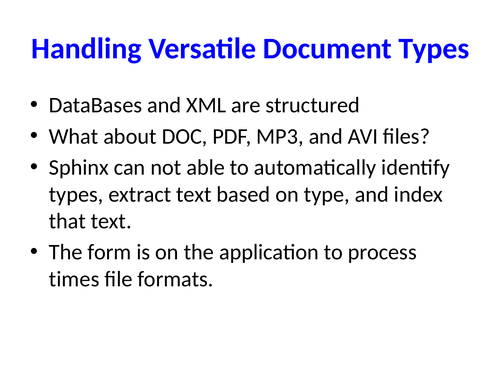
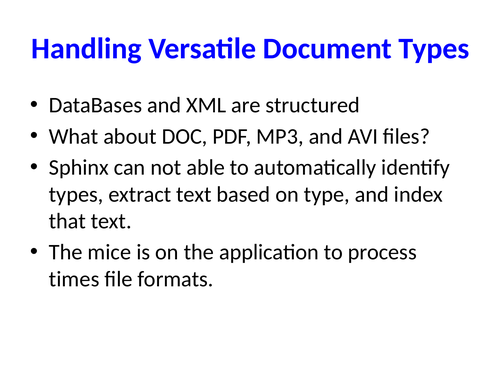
form: form -> mice
